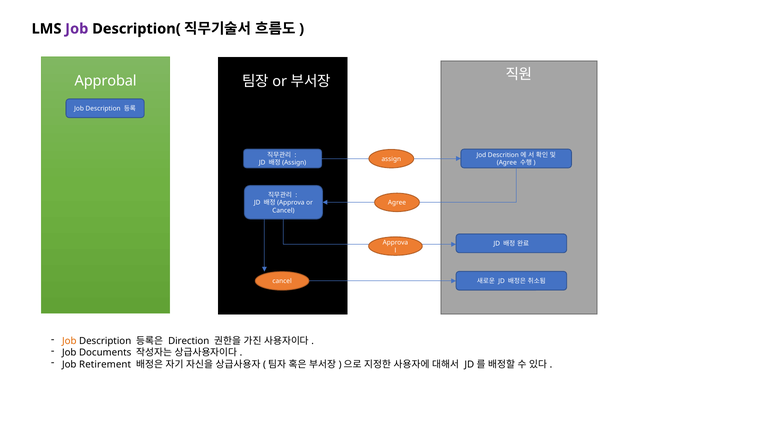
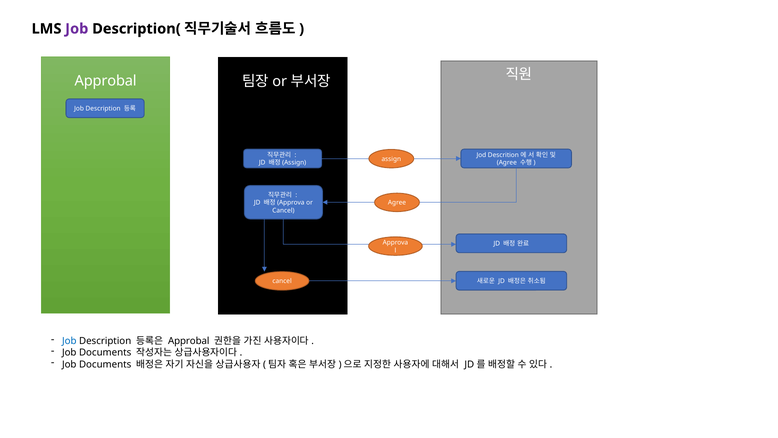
Job at (69, 341) colour: orange -> blue
Direction at (189, 341): Direction -> Approbal
Retirement at (105, 364): Retirement -> Documents
